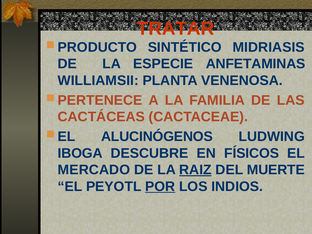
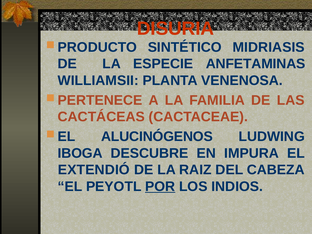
TRATAR: TRATAR -> DISURIA
FÍSICOS: FÍSICOS -> IMPURA
MERCADO: MERCADO -> EXTENDIÓ
RAIZ underline: present -> none
MUERTE: MUERTE -> CABEZA
